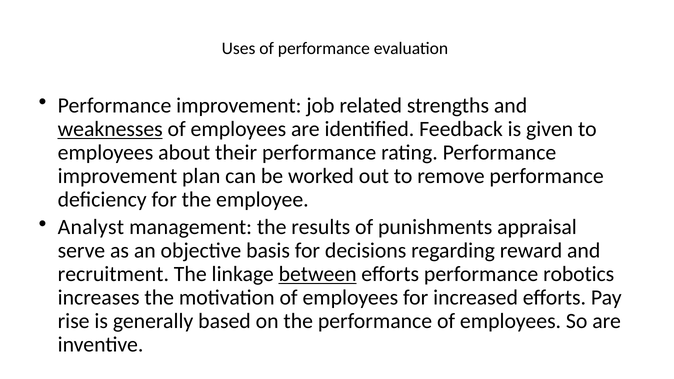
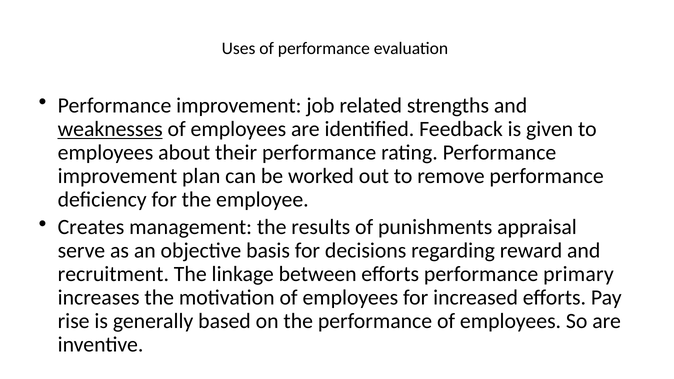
Analyst: Analyst -> Creates
between underline: present -> none
robotics: robotics -> primary
